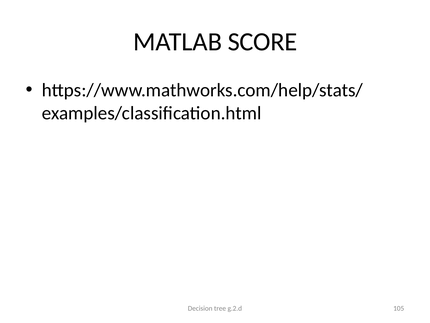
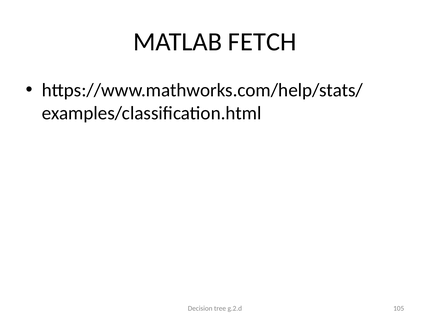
SCORE: SCORE -> FETCH
